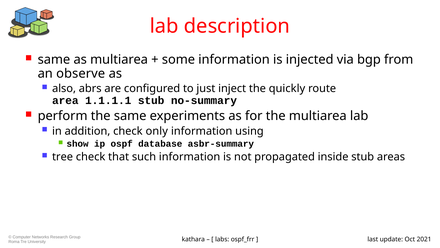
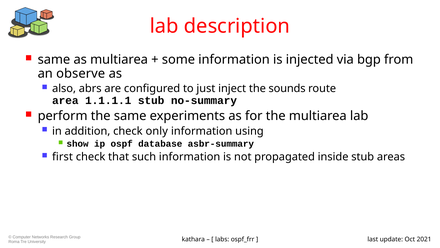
quickly: quickly -> sounds
tree: tree -> first
